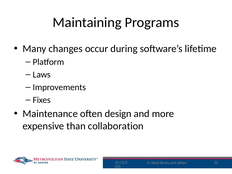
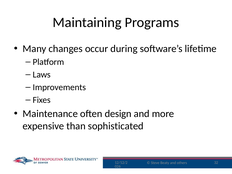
collaboration: collaboration -> sophisticated
